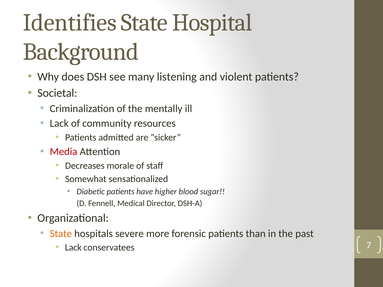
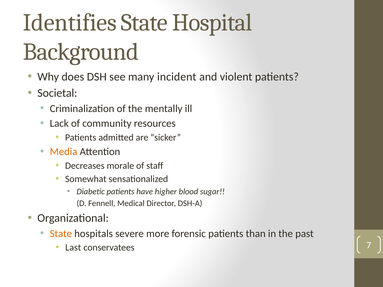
listening: listening -> incident
Media colour: red -> orange
Lack at (73, 248): Lack -> Last
